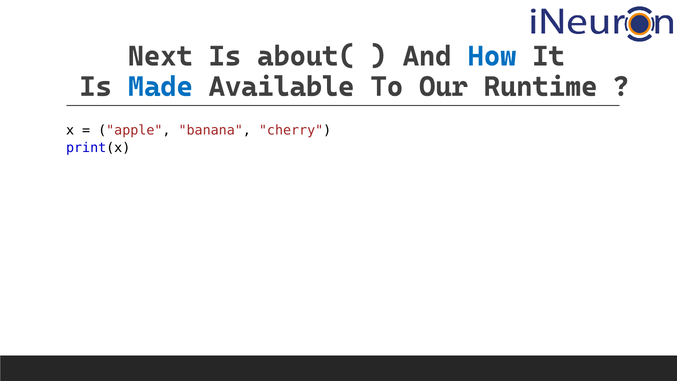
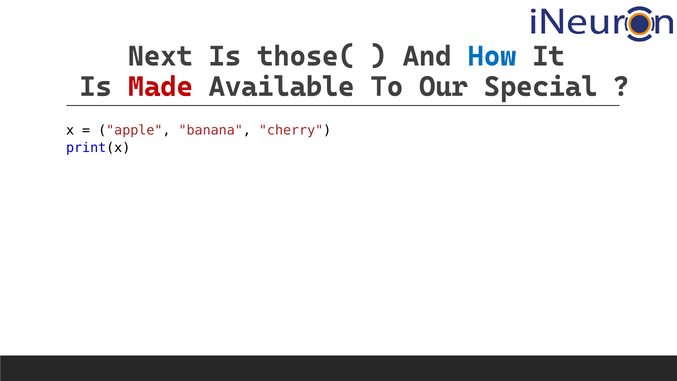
about(: about( -> those(
Made colour: blue -> red
Runtime: Runtime -> Special
